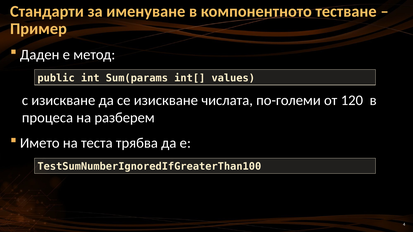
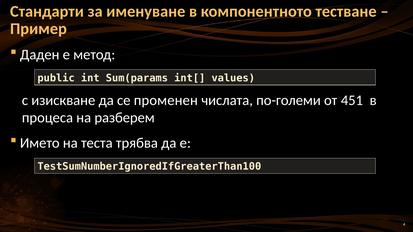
се изискване: изискване -> променен
120: 120 -> 451
